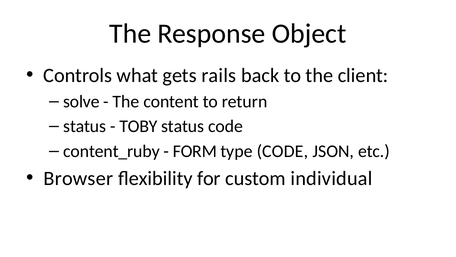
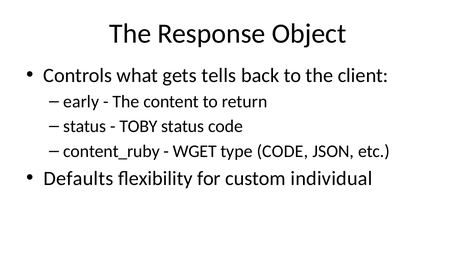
rails: rails -> tells
solve: solve -> early
FORM: FORM -> WGET
Browser: Browser -> Defaults
